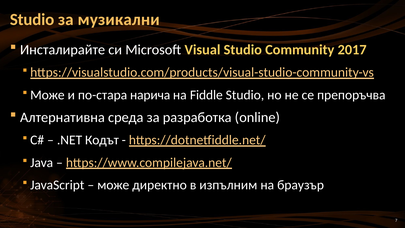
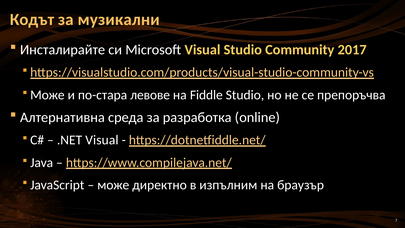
Studio at (32, 20): Studio -> Кодът
нарича: нарича -> левове
.NET Кодът: Кодът -> Visual
